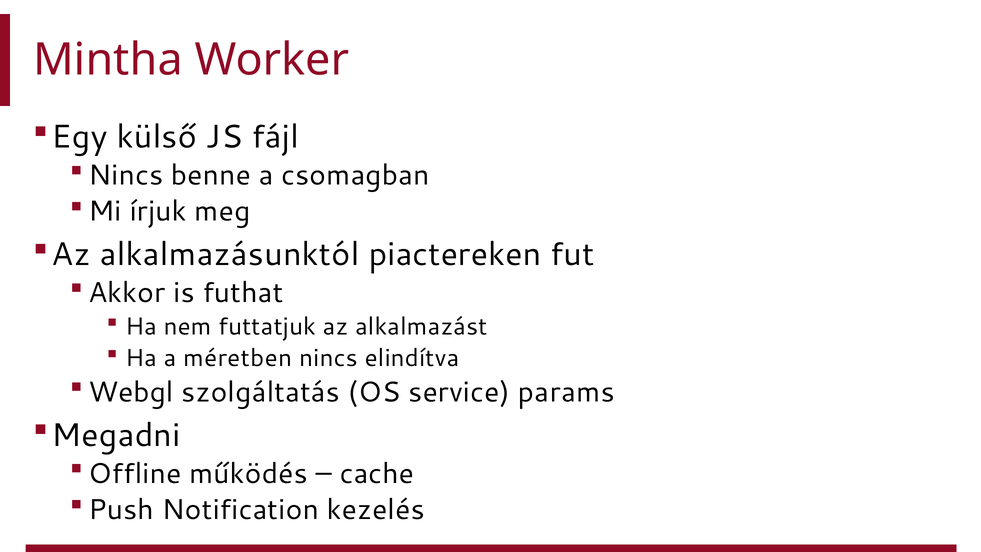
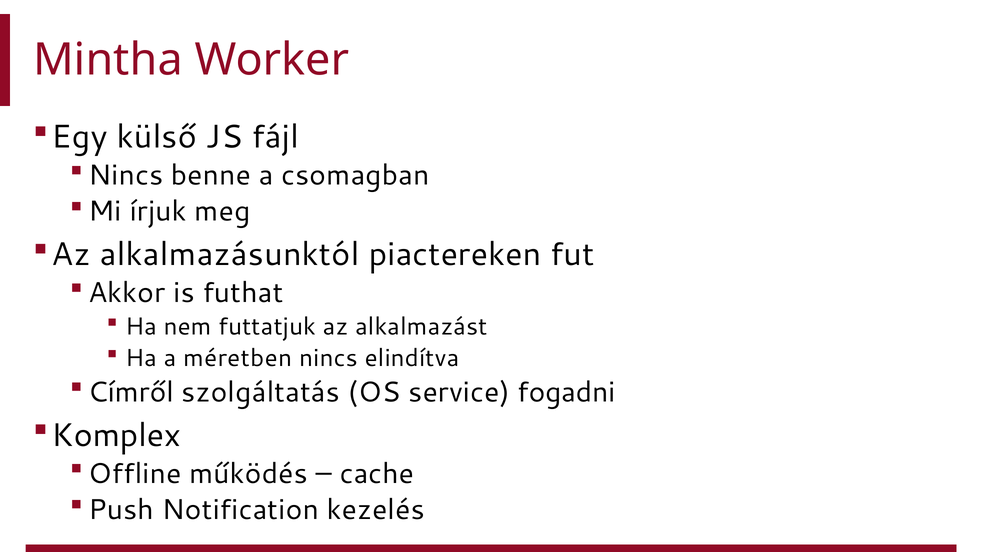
Webgl: Webgl -> Címről
params: params -> fogadni
Megadni: Megadni -> Komplex
